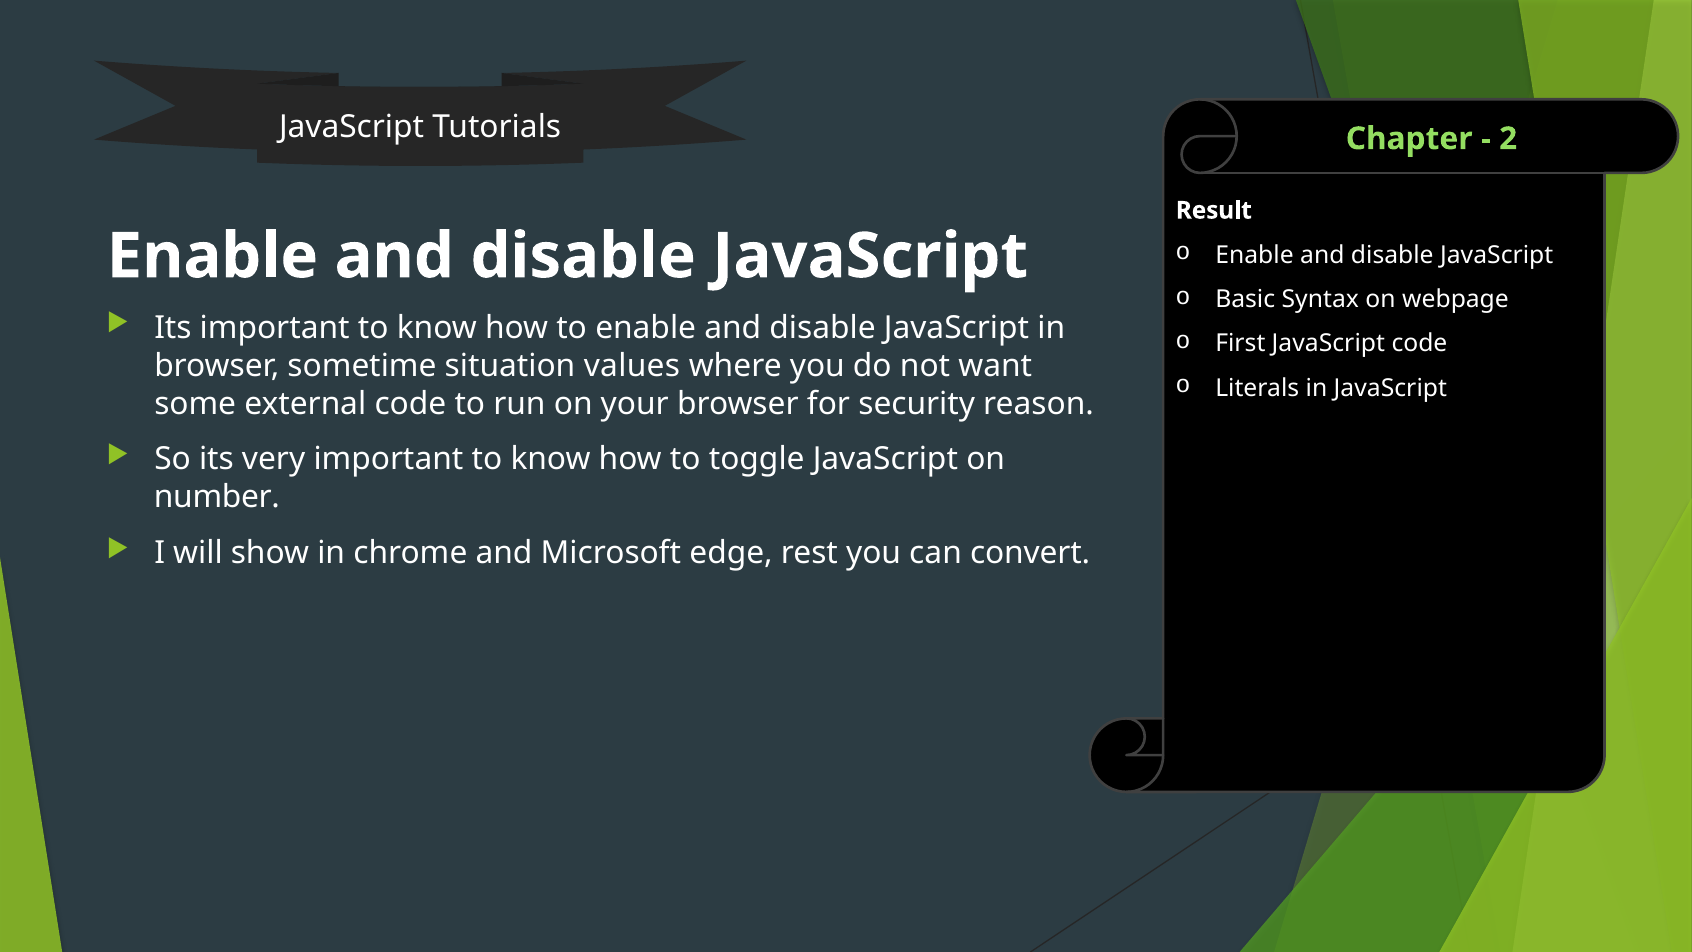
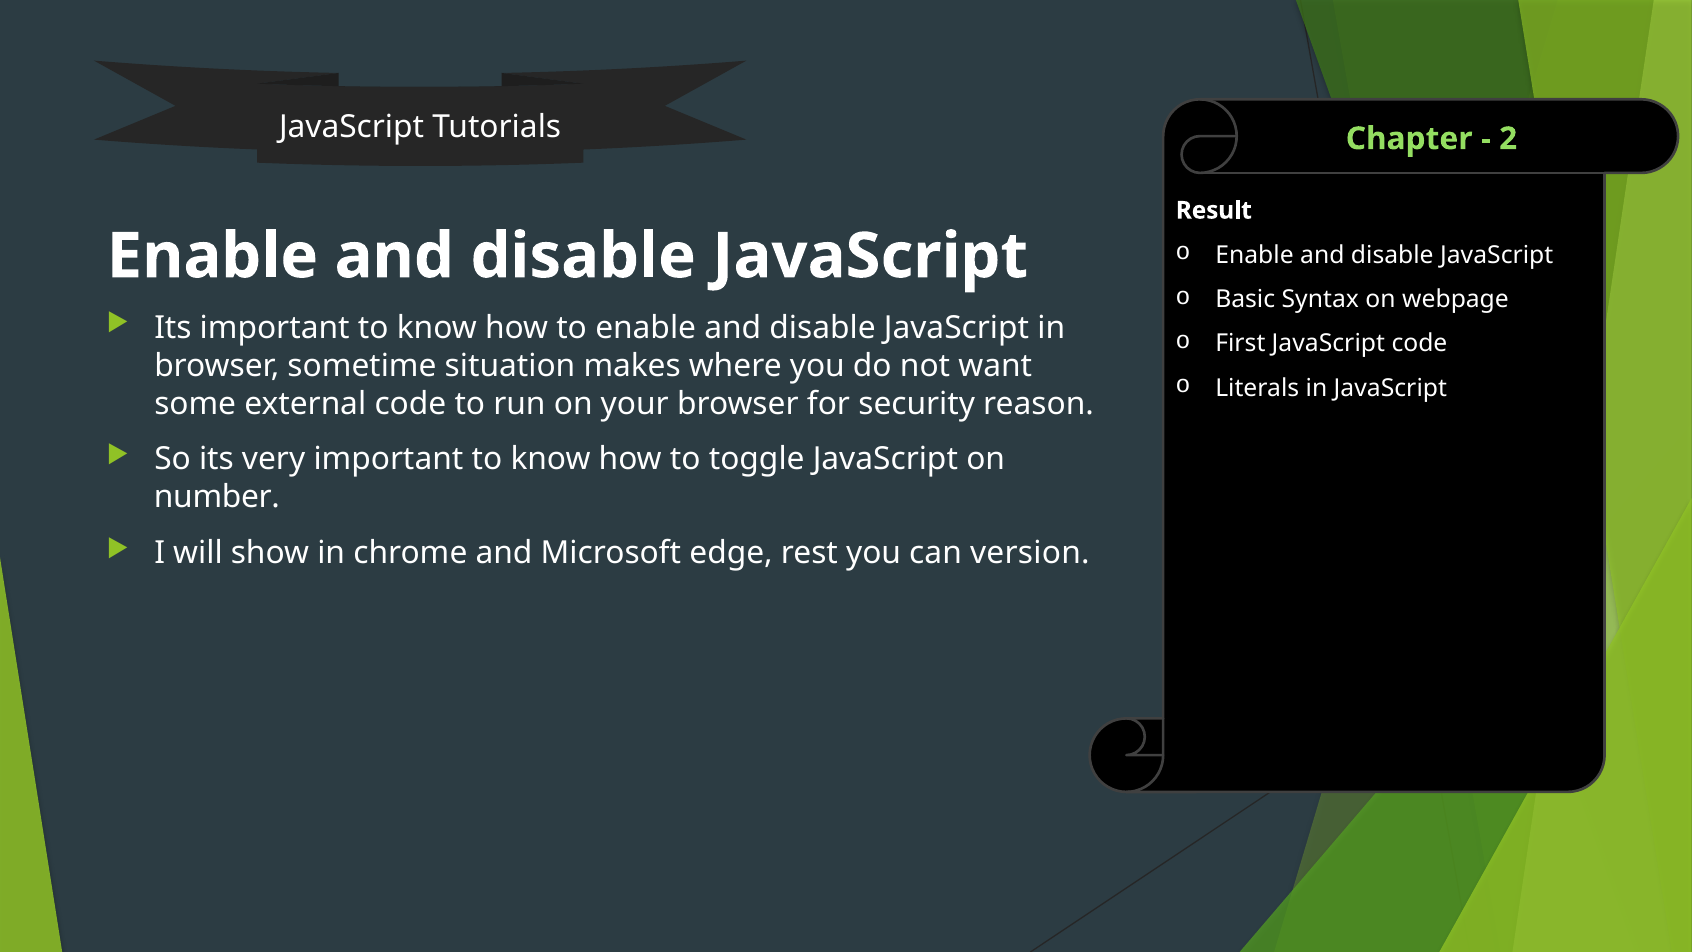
values: values -> makes
convert: convert -> version
